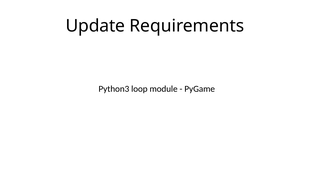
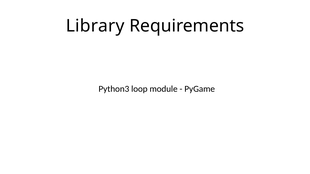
Update: Update -> Library
